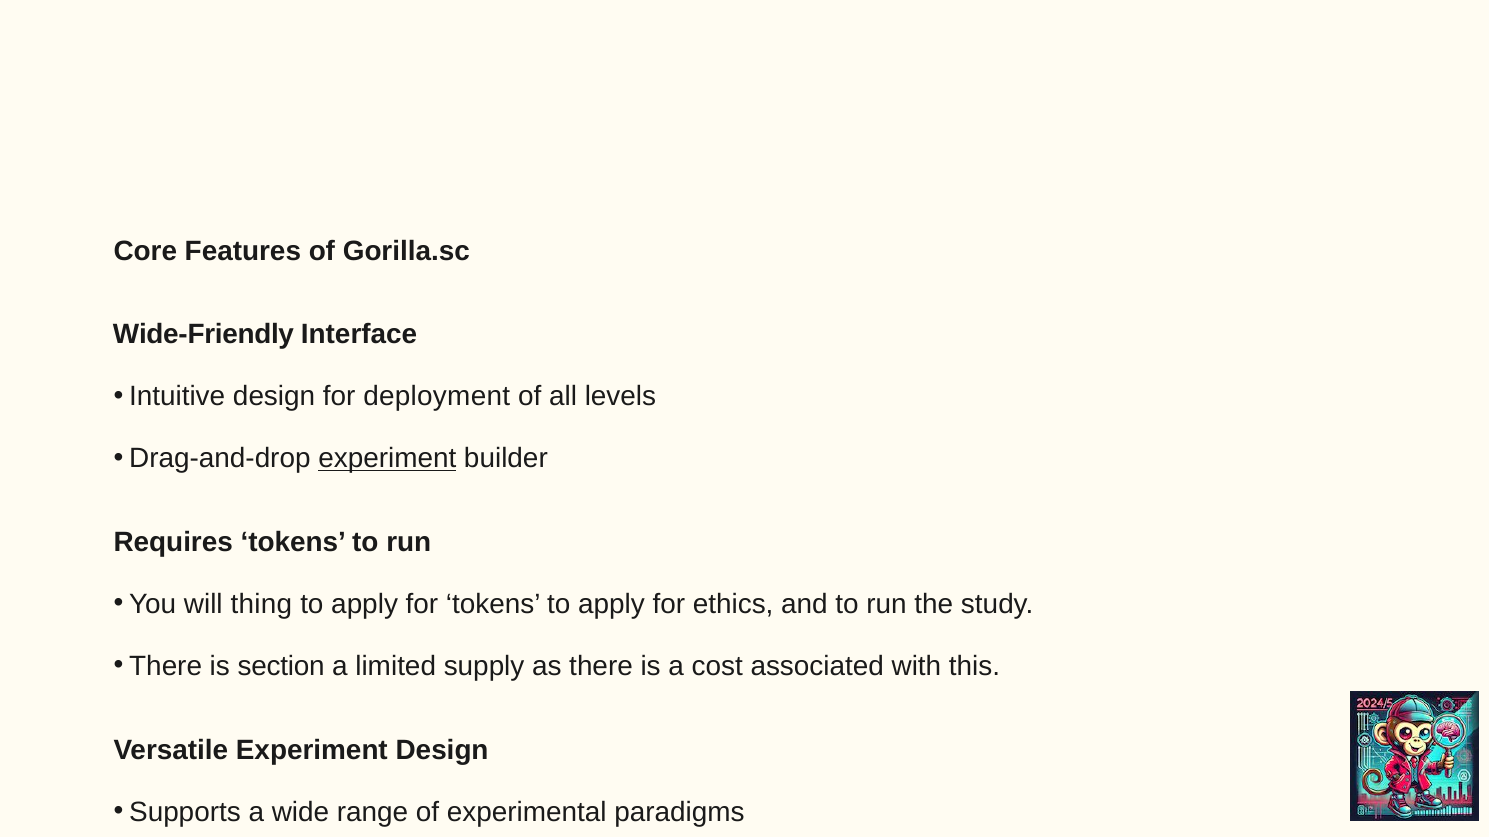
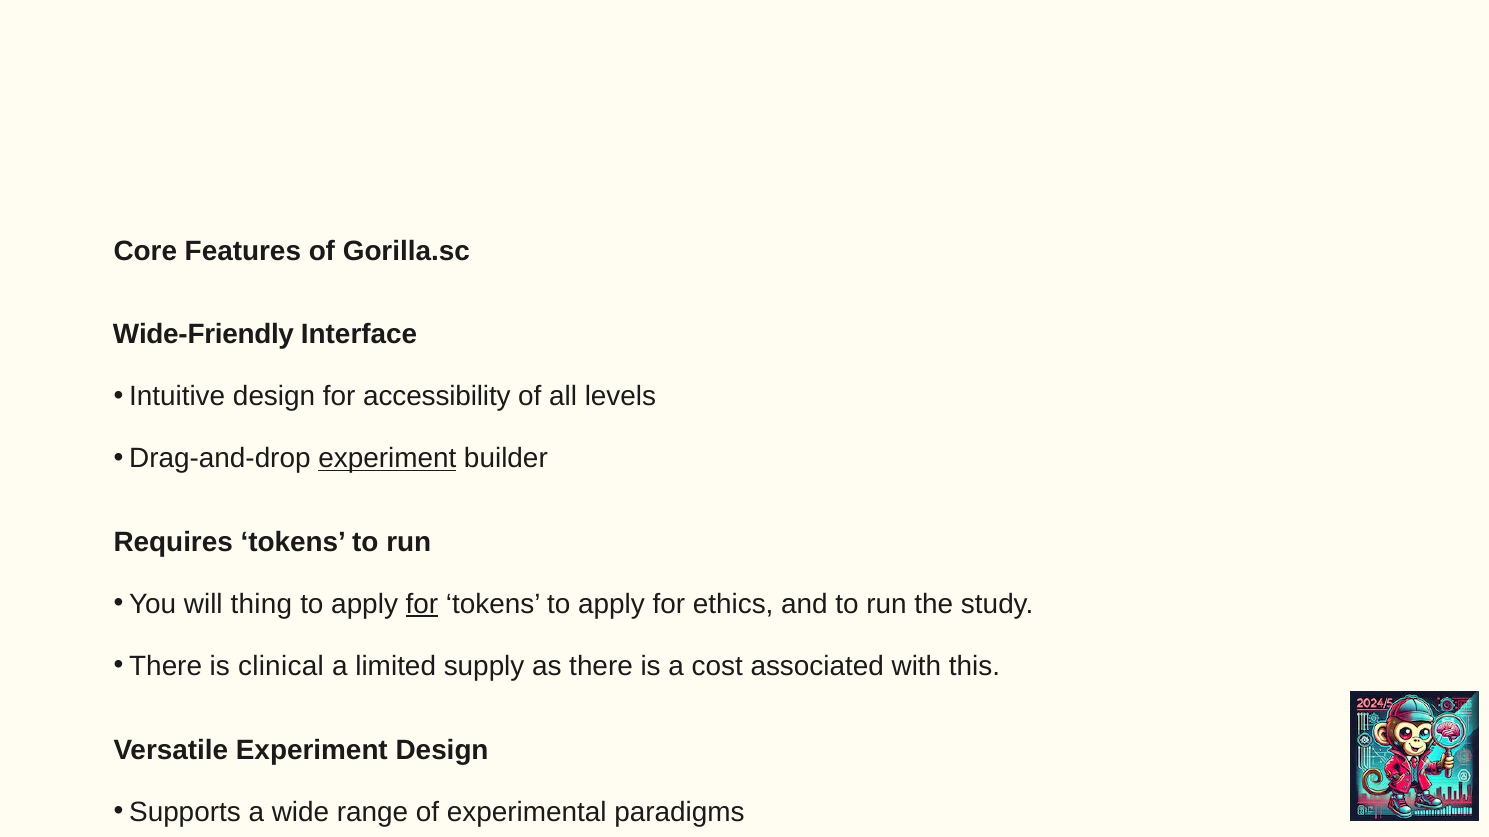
deployment: deployment -> accessibility
for at (422, 605) underline: none -> present
section: section -> clinical
